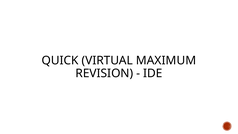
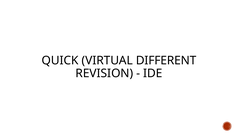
MAXIMUM: MAXIMUM -> DIFFERENT
